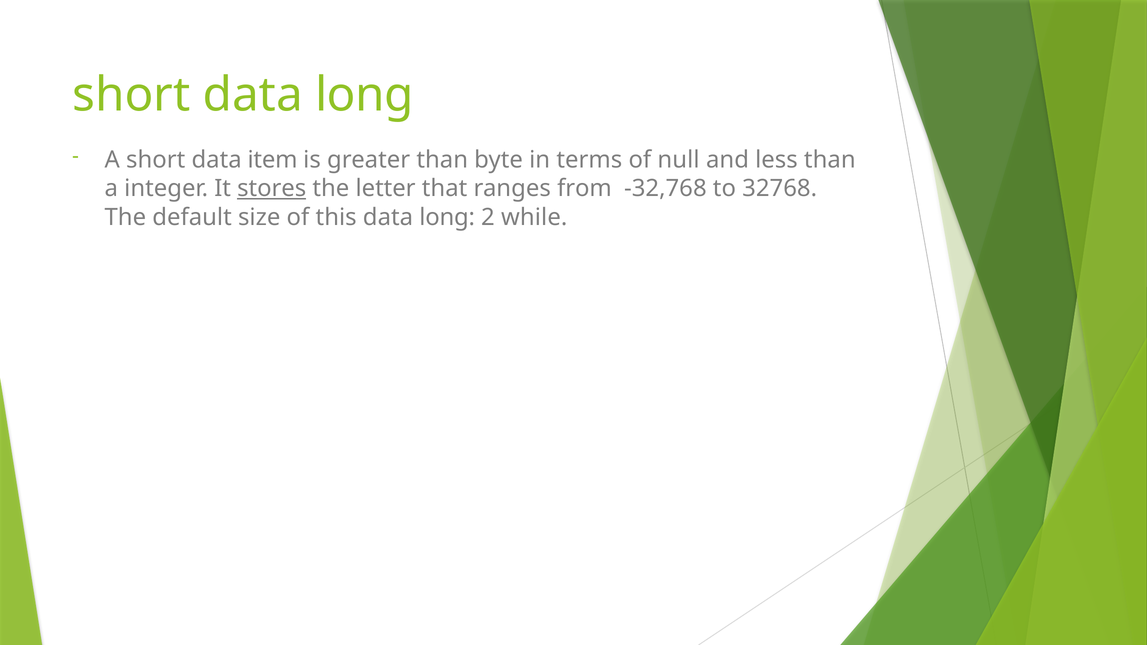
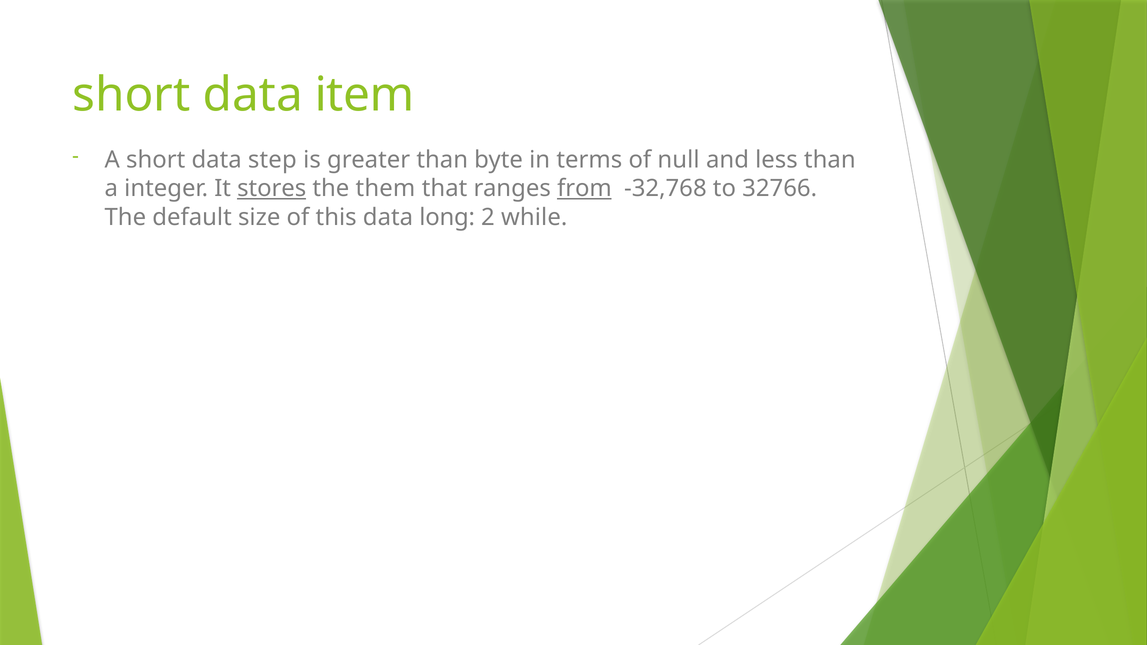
short data long: long -> item
item: item -> step
letter: letter -> them
from underline: none -> present
32768: 32768 -> 32766
